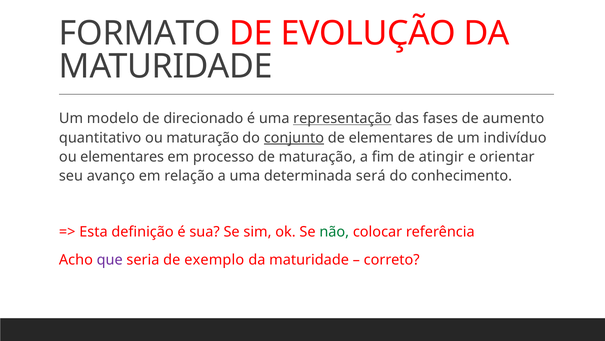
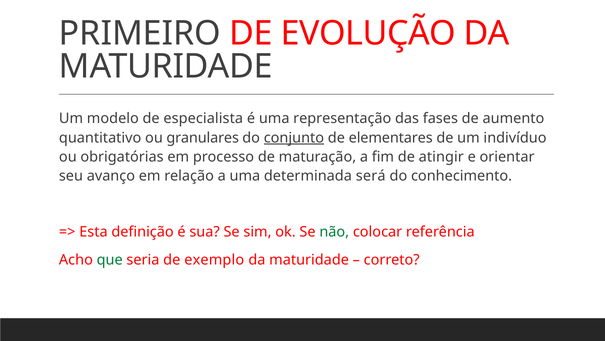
FORMATO: FORMATO -> PRIMEIRO
direcionado: direcionado -> especialista
representação underline: present -> none
ou maturação: maturação -> granulares
ou elementares: elementares -> obrigatórias
que colour: purple -> green
